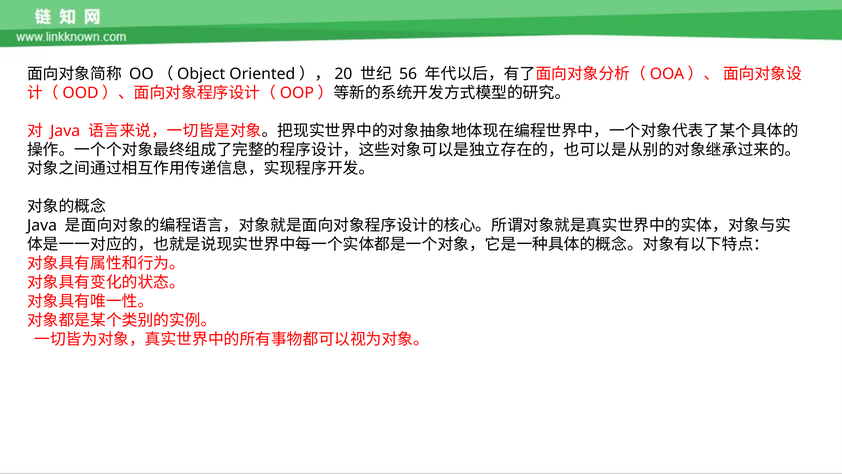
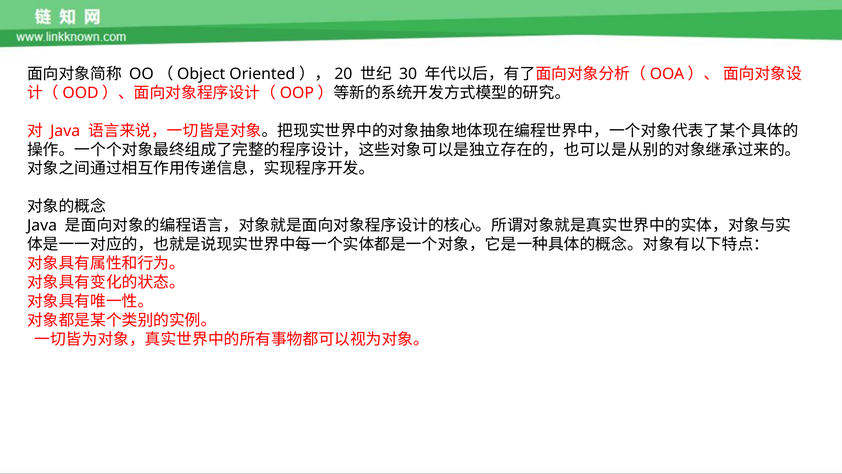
56: 56 -> 30
